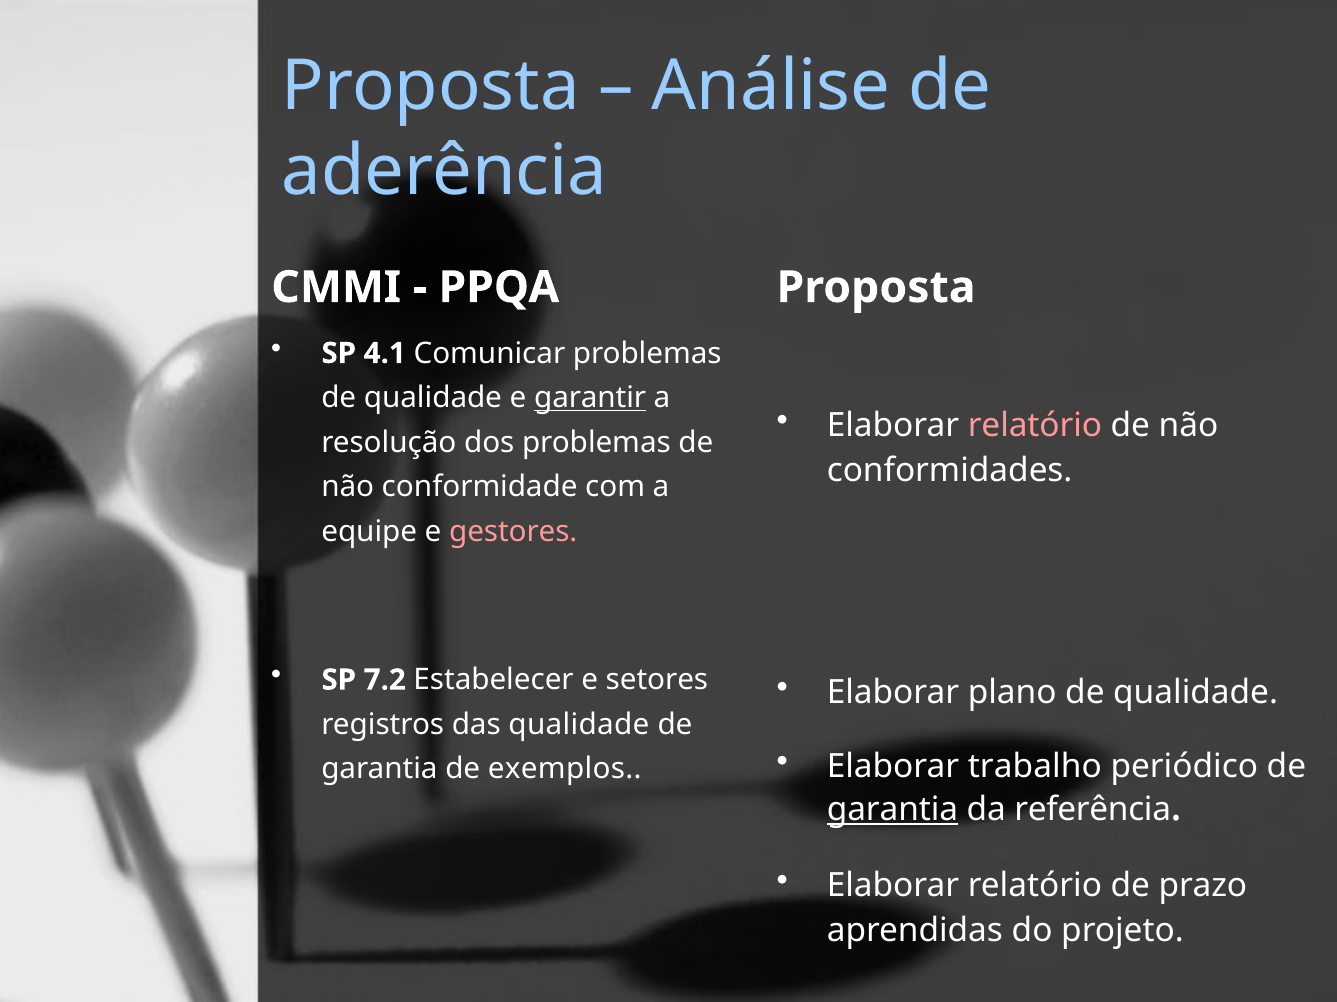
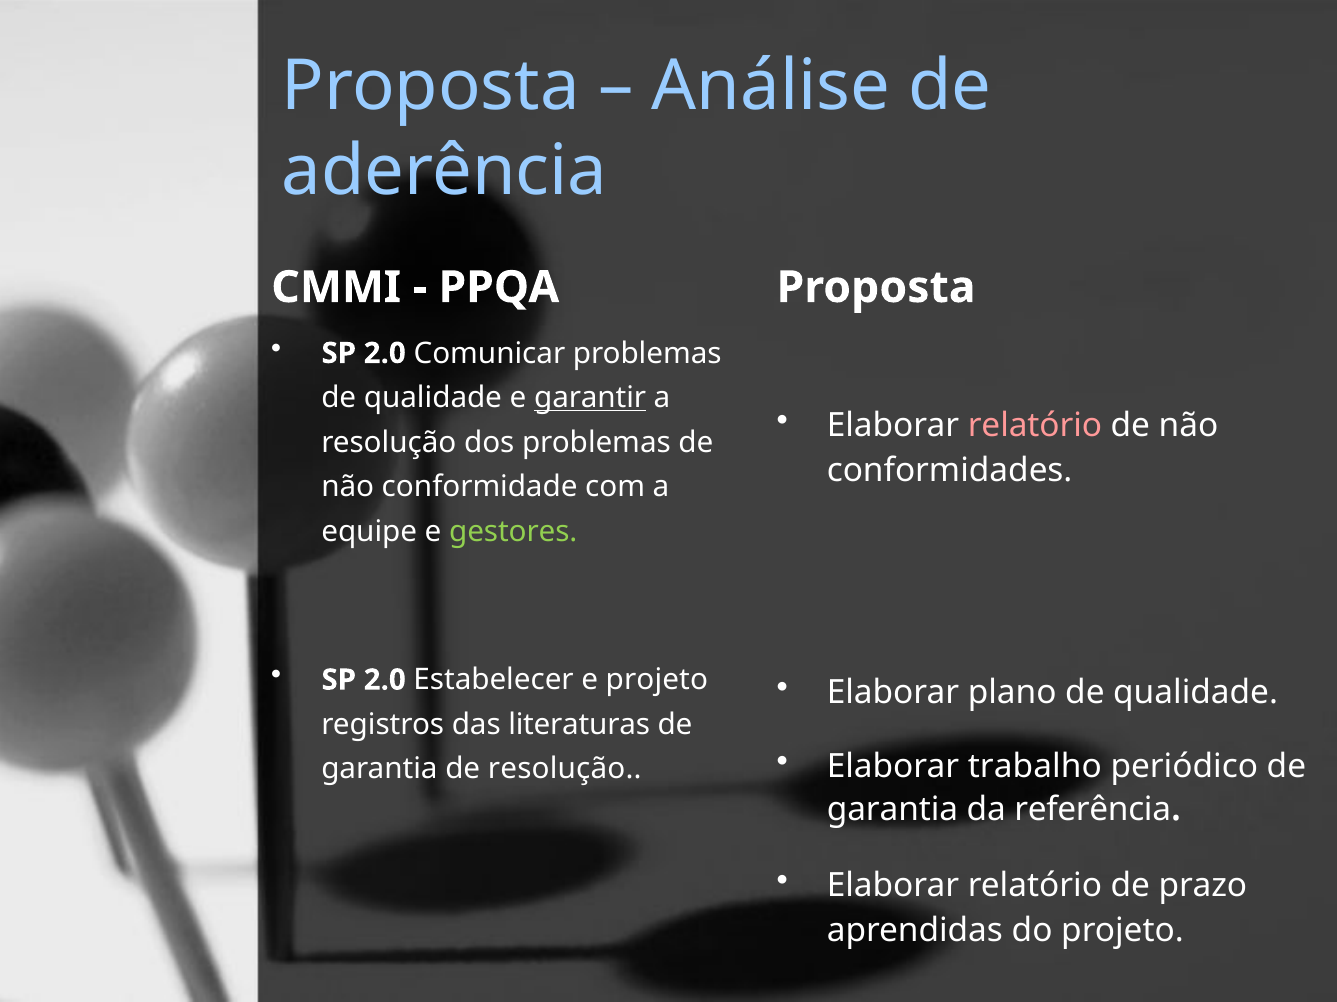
4.1 at (385, 354): 4.1 -> 2.0
gestores colour: pink -> light green
7.2 at (385, 680): 7.2 -> 2.0
e setores: setores -> projeto
das qualidade: qualidade -> literaturas
de exemplos: exemplos -> resolução
garantia at (892, 810) underline: present -> none
